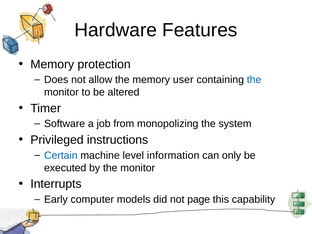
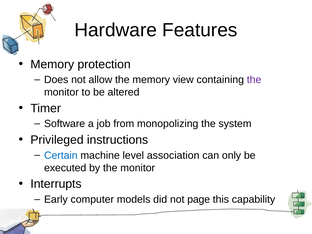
user: user -> view
the at (254, 80) colour: blue -> purple
information: information -> association
